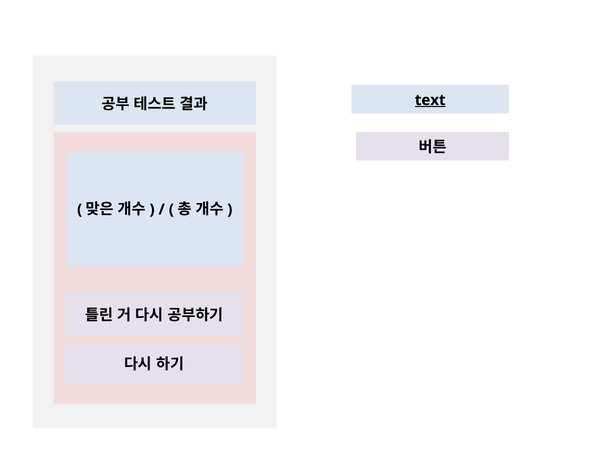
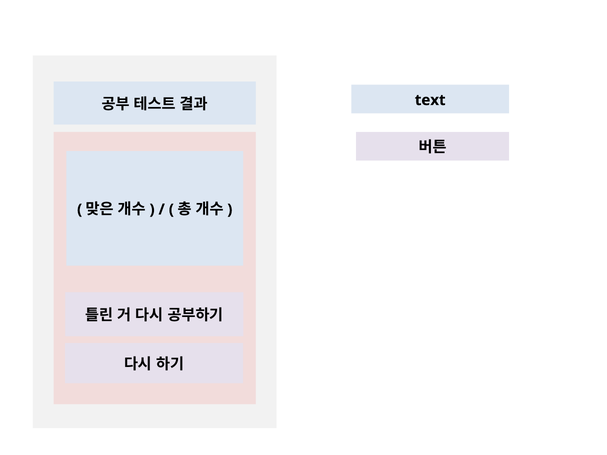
text underline: present -> none
